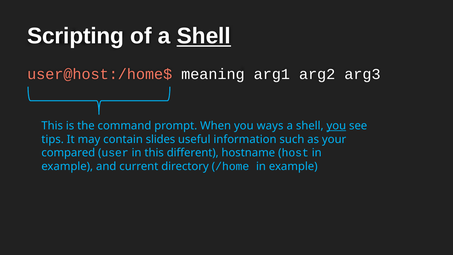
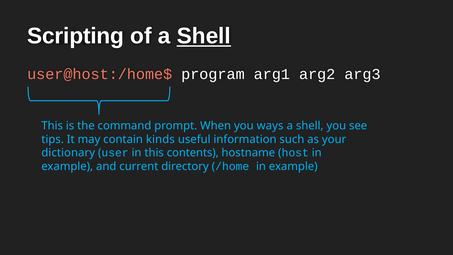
meaning: meaning -> program
you at (336, 126) underline: present -> none
slides: slides -> kinds
compared: compared -> dictionary
different: different -> contents
